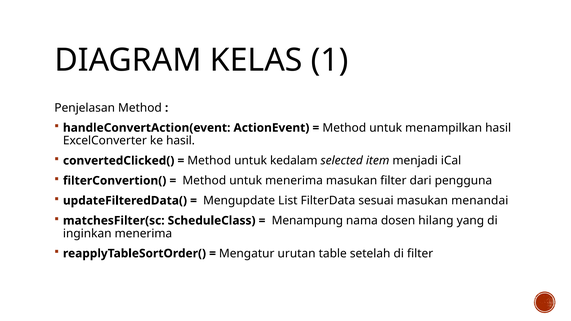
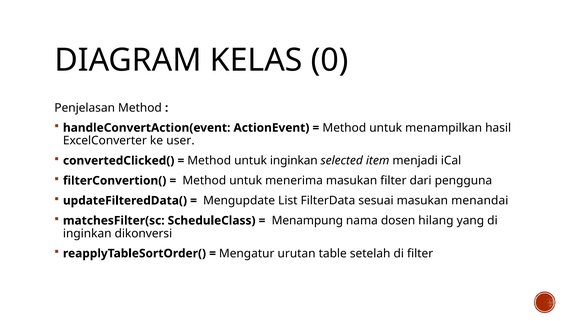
1: 1 -> 0
ke hasil: hasil -> user
untuk kedalam: kedalam -> inginkan
inginkan menerima: menerima -> dikonversi
